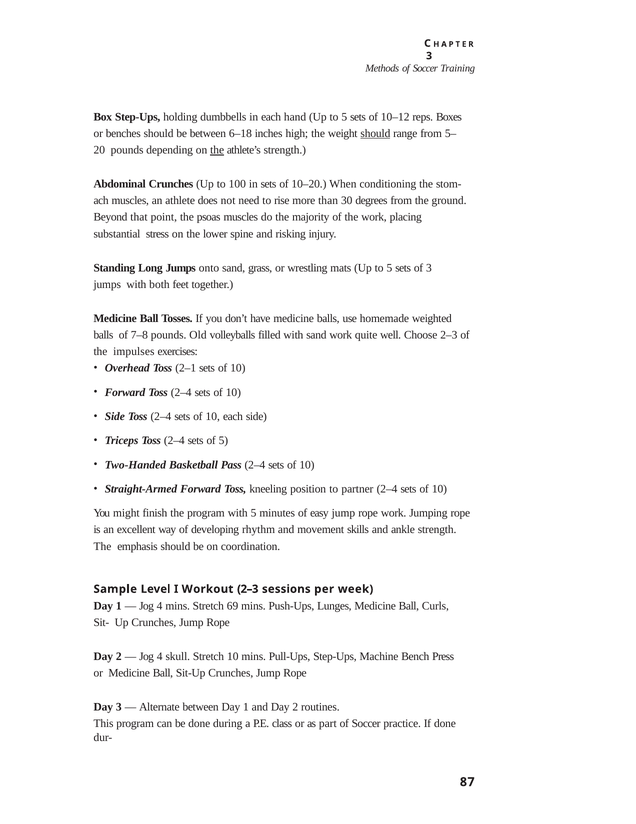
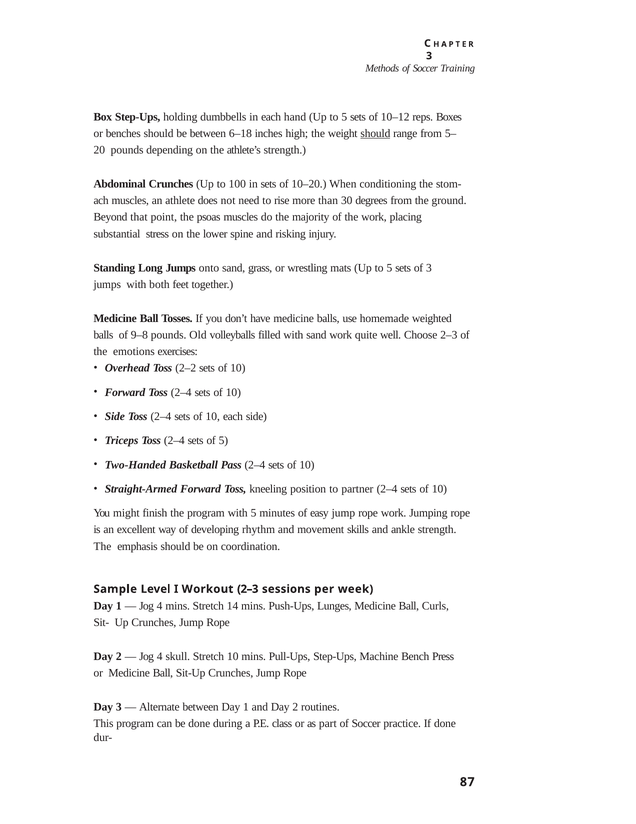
the at (217, 150) underline: present -> none
7–8: 7–8 -> 9–8
impulses: impulses -> emotions
2–1: 2–1 -> 2–2
69: 69 -> 14
